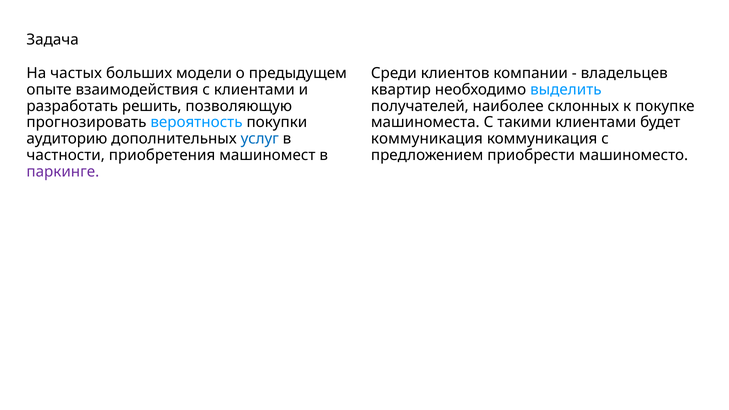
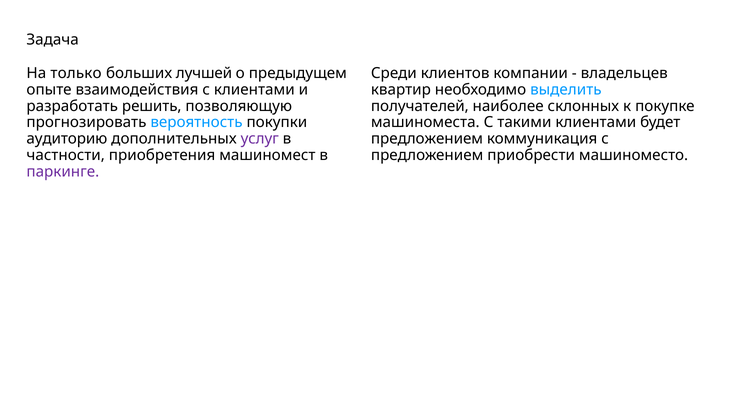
частых: частых -> только
модели: модели -> лучшей
услуг colour: blue -> purple
коммуникация at (427, 139): коммуникация -> предложением
